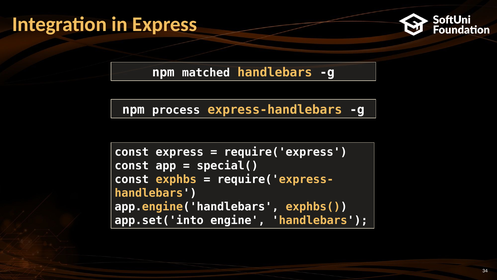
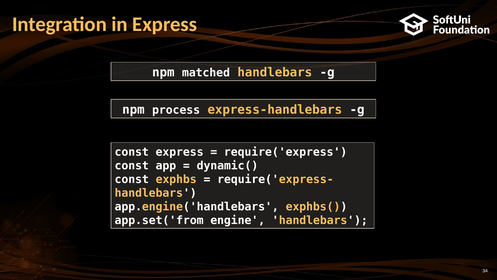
special(: special( -> dynamic(
app.set('into: app.set('into -> app.set('from
